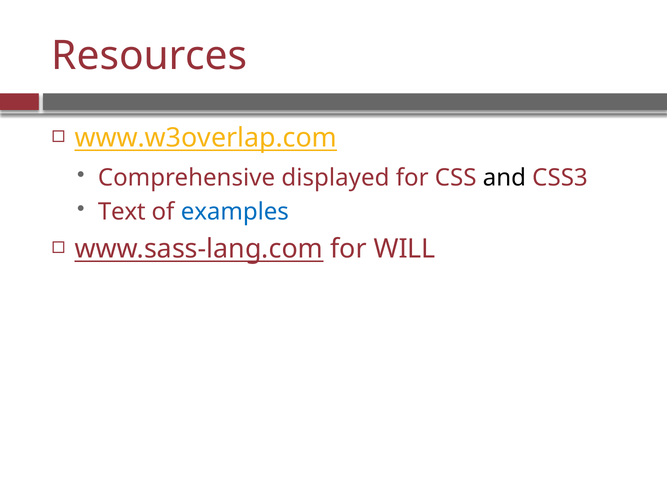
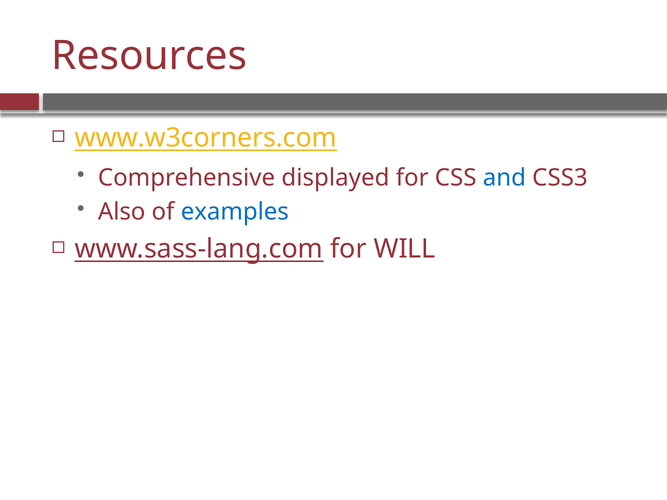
www.w3overlap.com: www.w3overlap.com -> www.w3corners.com
and colour: black -> blue
Text: Text -> Also
